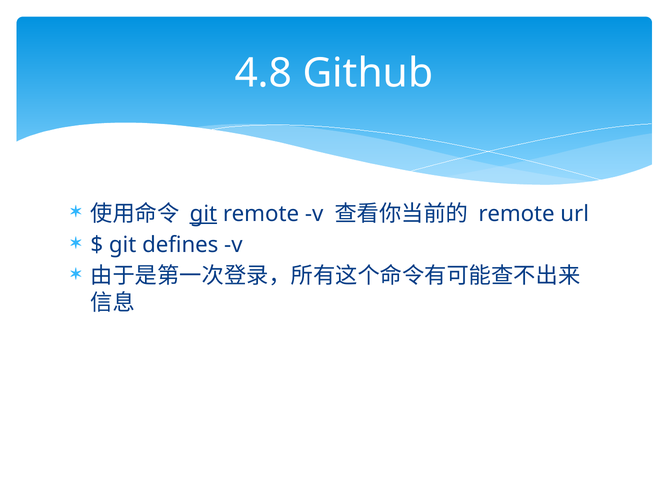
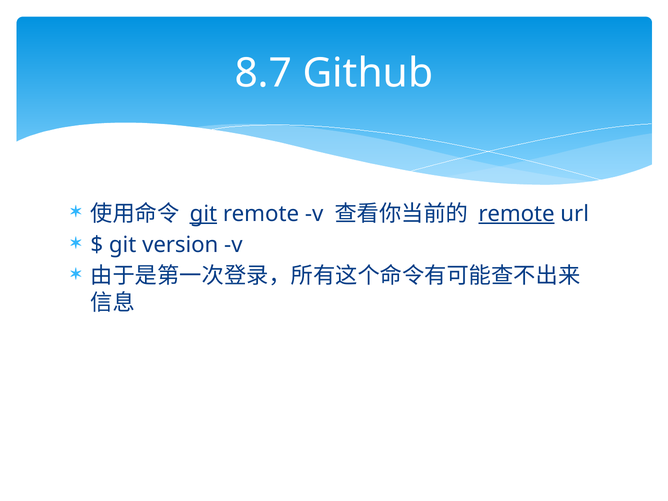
4.8: 4.8 -> 8.7
remote at (516, 214) underline: none -> present
defines: defines -> version
